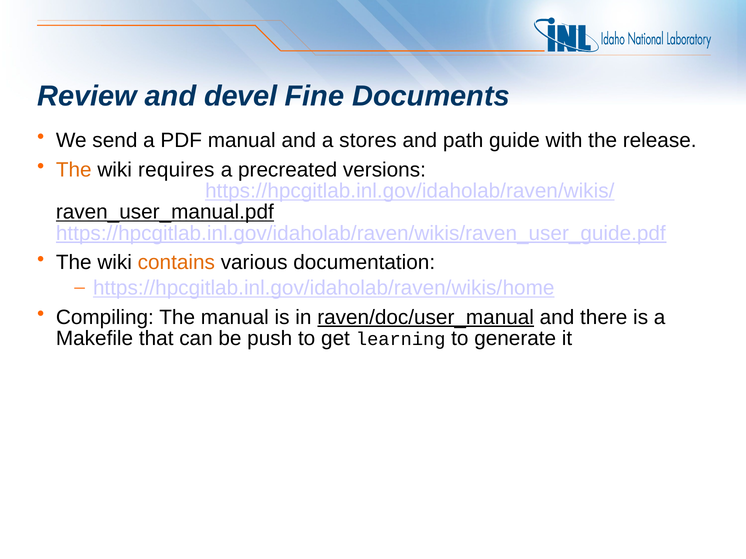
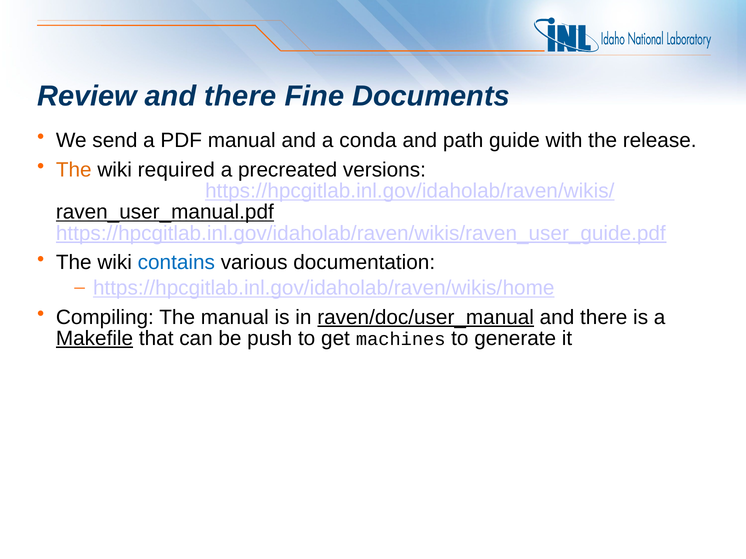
devel at (241, 96): devel -> there
stores: stores -> conda
requires: requires -> required
contains colour: orange -> blue
Makefile underline: none -> present
learning: learning -> machines
